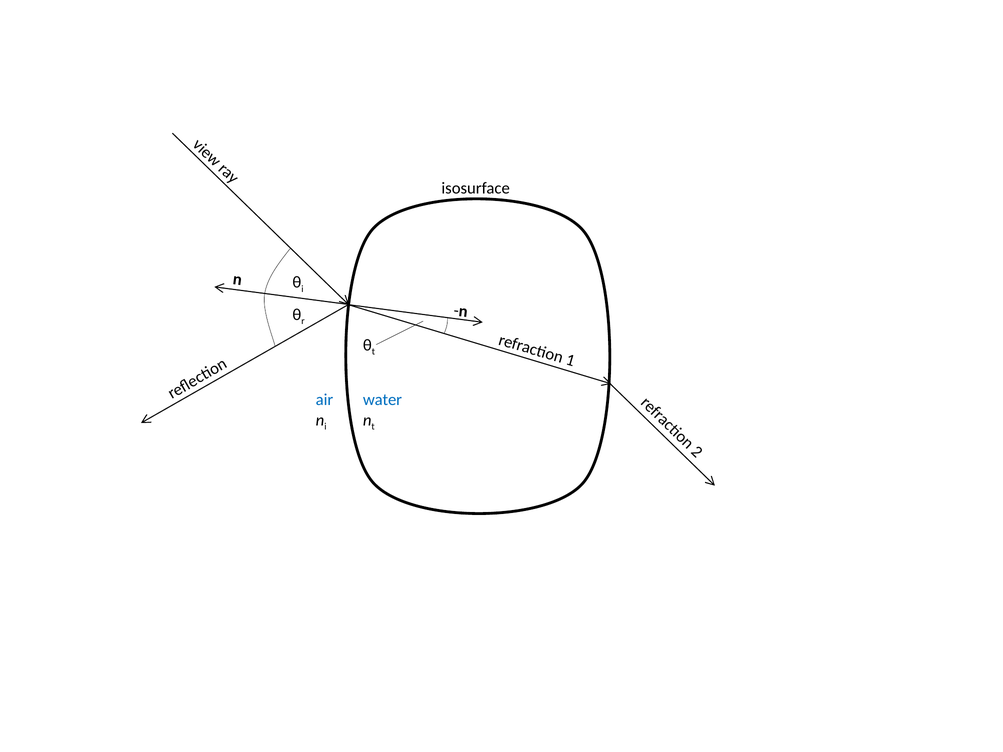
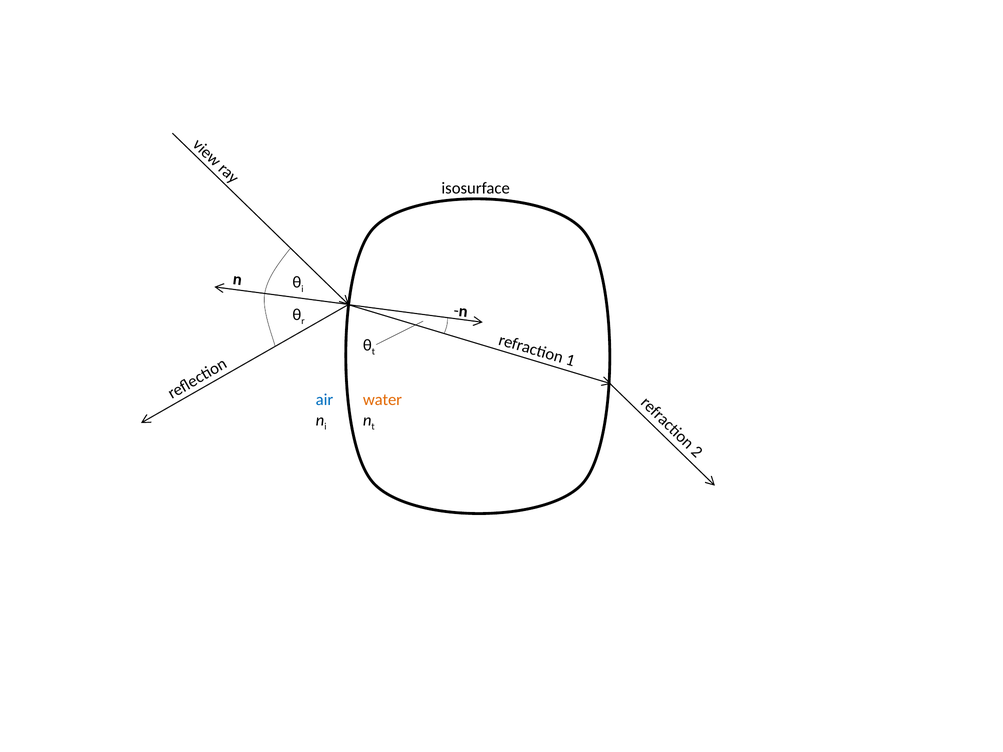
water colour: blue -> orange
